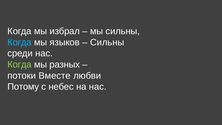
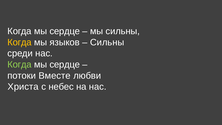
избрал at (65, 31): избрал -> сердце
Когда at (20, 42) colour: light blue -> yellow
разных at (65, 64): разных -> сердце
Потому: Потому -> Христа
